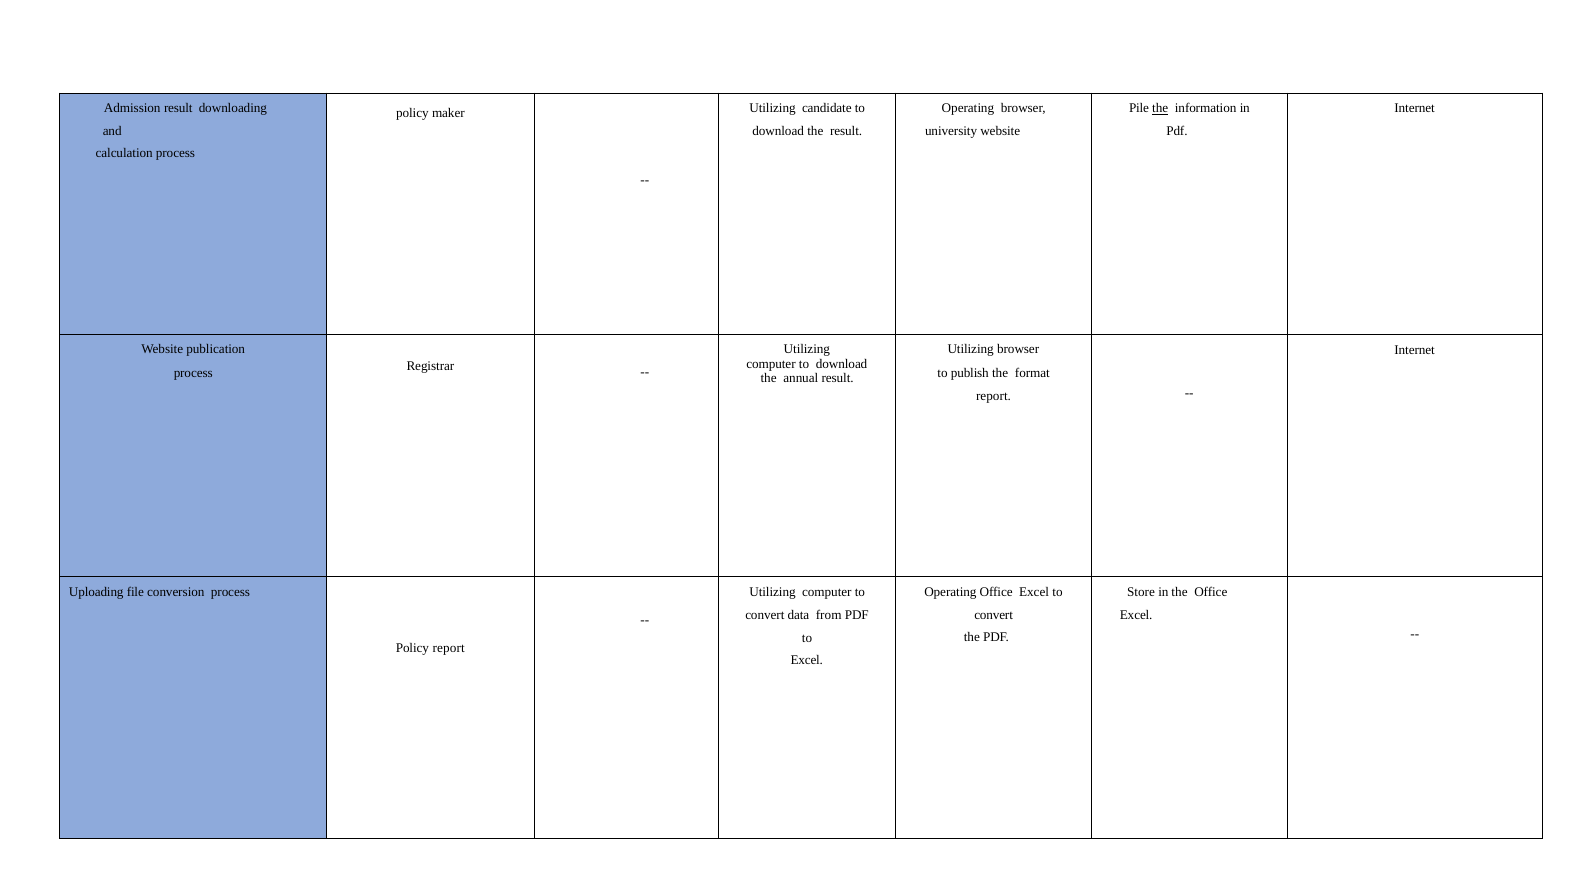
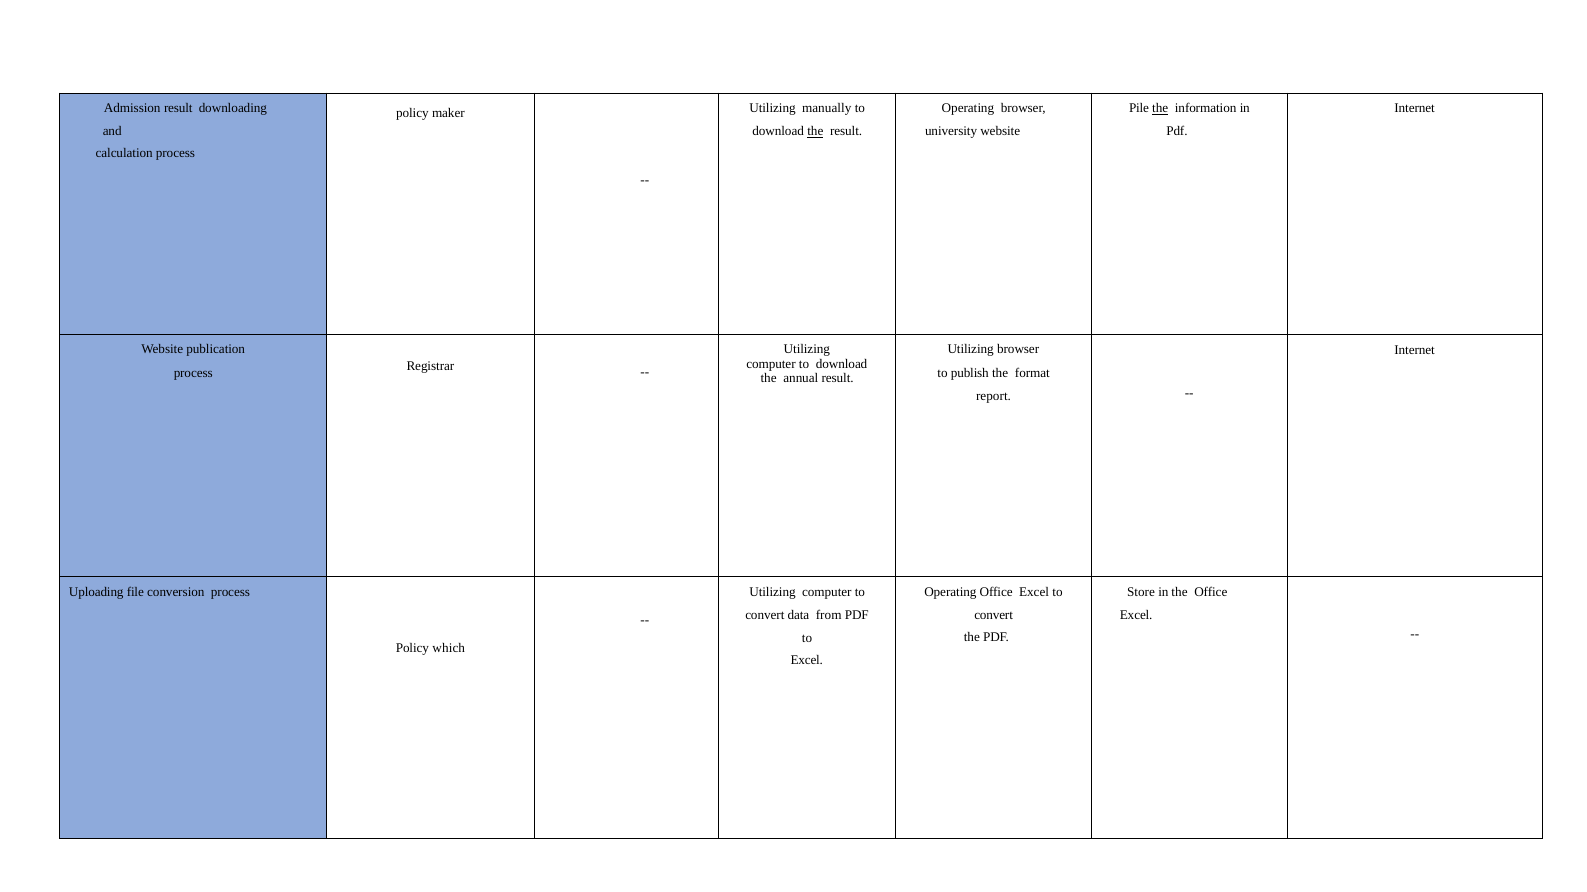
candidate: candidate -> manually
the at (815, 132) underline: none -> present
Policy report: report -> which
